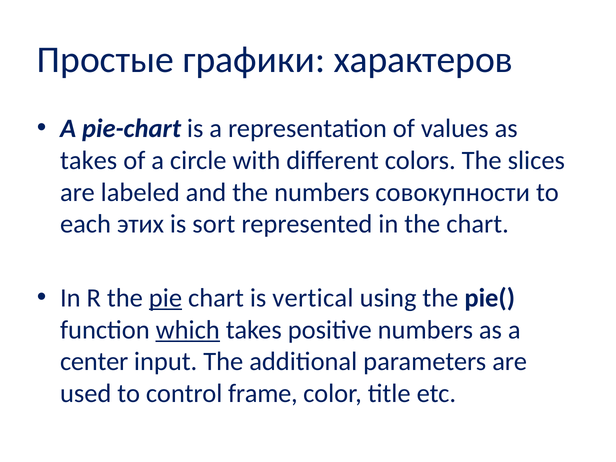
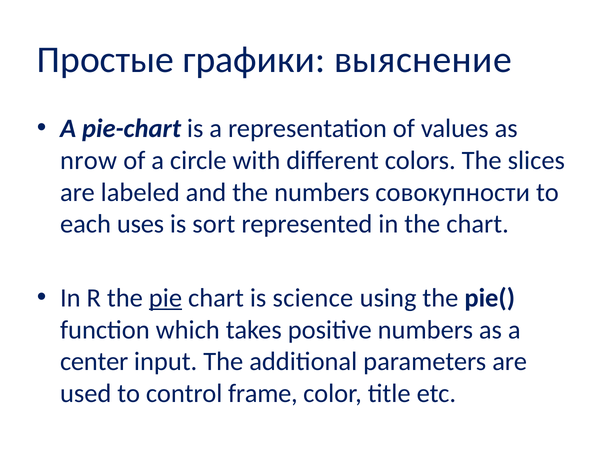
характеров: характеров -> выяснение
takes at (89, 160): takes -> nrow
этих: этих -> uses
vertical: vertical -> science
which underline: present -> none
